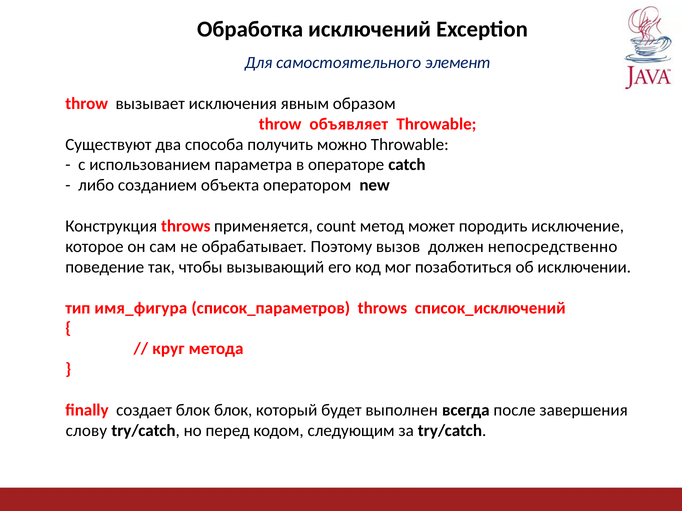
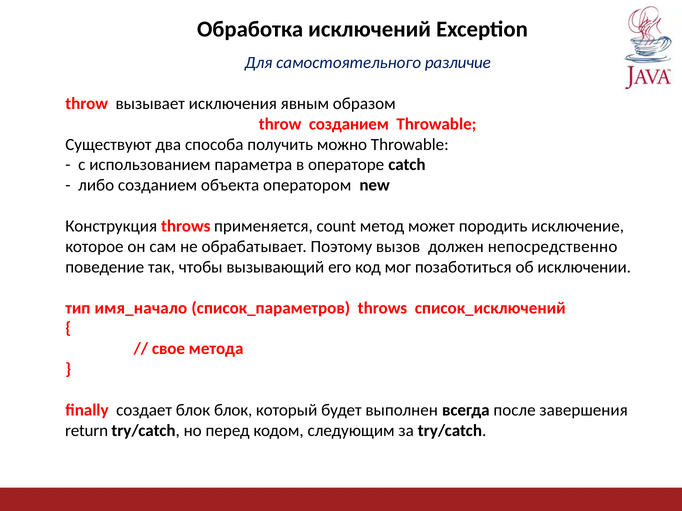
элемент: элемент -> различие
throw объявляет: объявляет -> созданием
имя_фигура: имя_фигура -> имя_начало
круг: круг -> свое
слову: слову -> return
